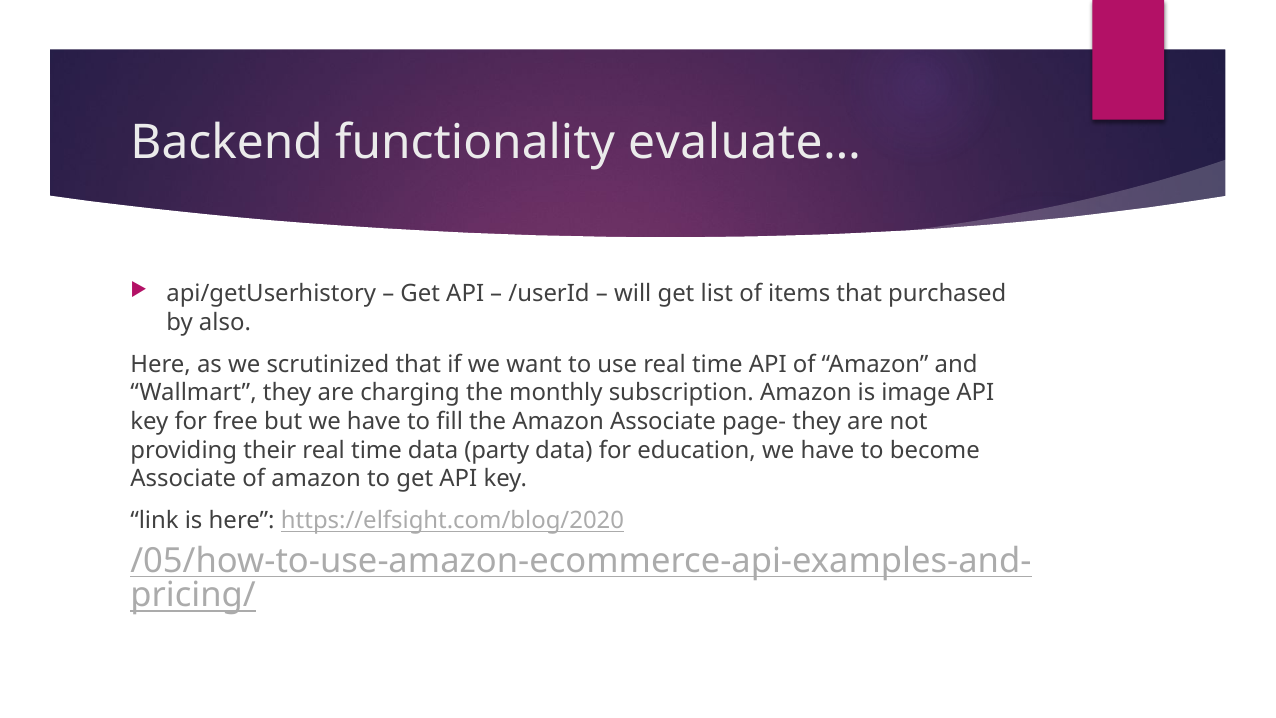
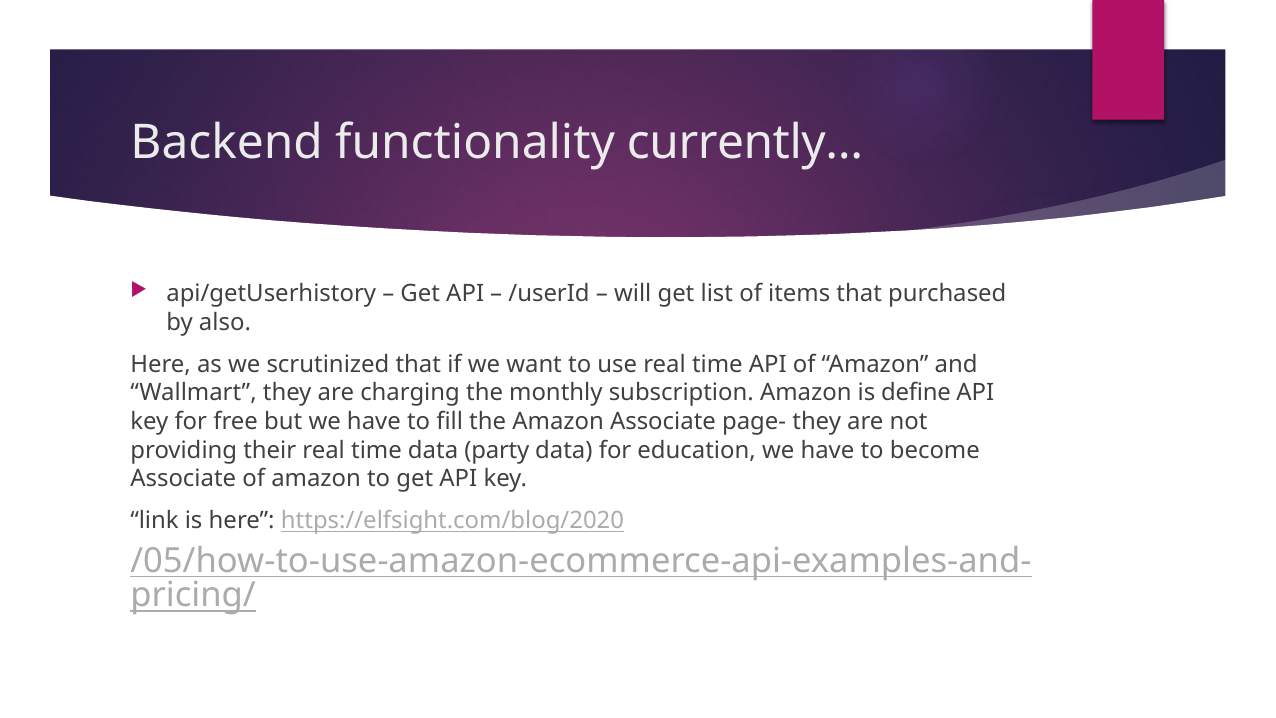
evaluate…: evaluate… -> currently…
image: image -> define
